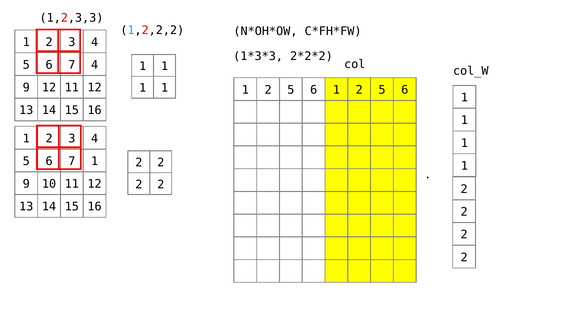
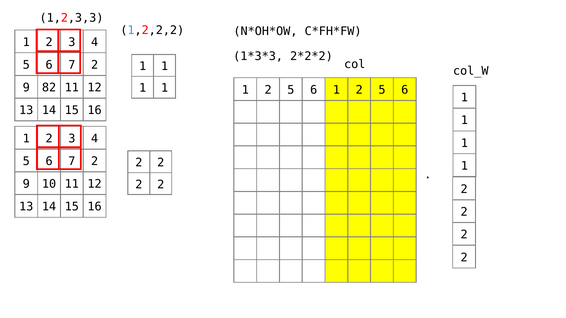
4 at (95, 65): 4 -> 2
9 12: 12 -> 82
1 at (95, 161): 1 -> 2
